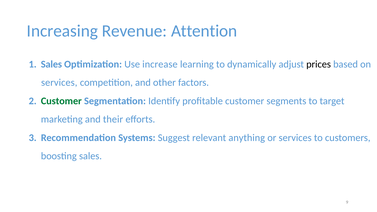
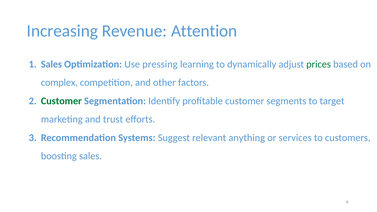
increase: increase -> pressing
prices colour: black -> green
services at (59, 83): services -> complex
their: their -> trust
